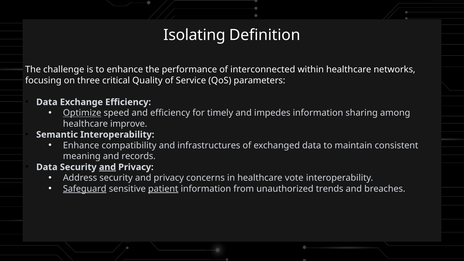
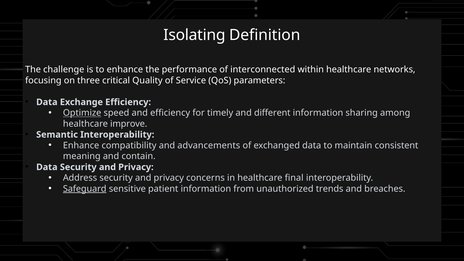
impedes: impedes -> different
infrastructures: infrastructures -> advancements
records: records -> contain
and at (107, 167) underline: present -> none
vote: vote -> final
patient underline: present -> none
